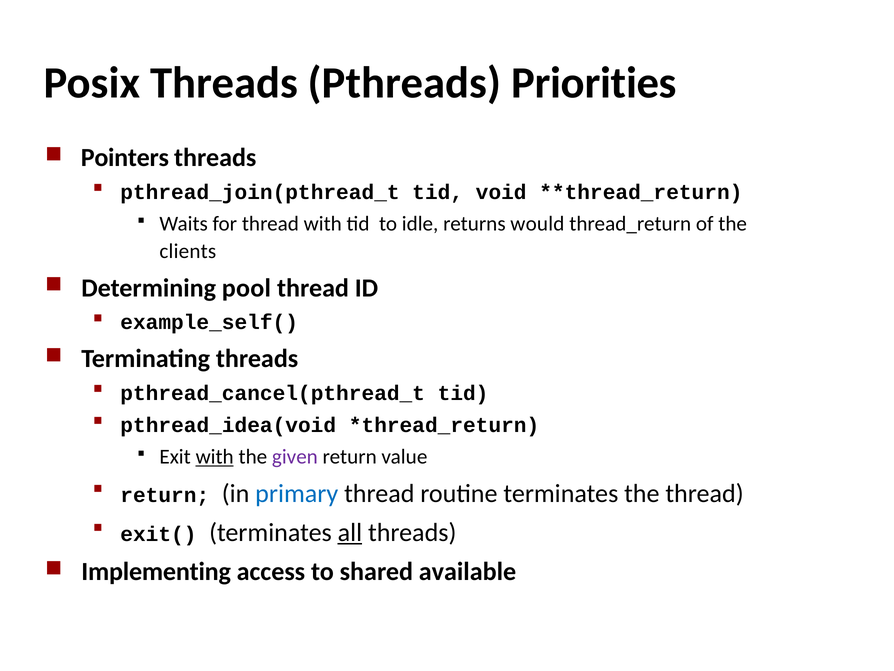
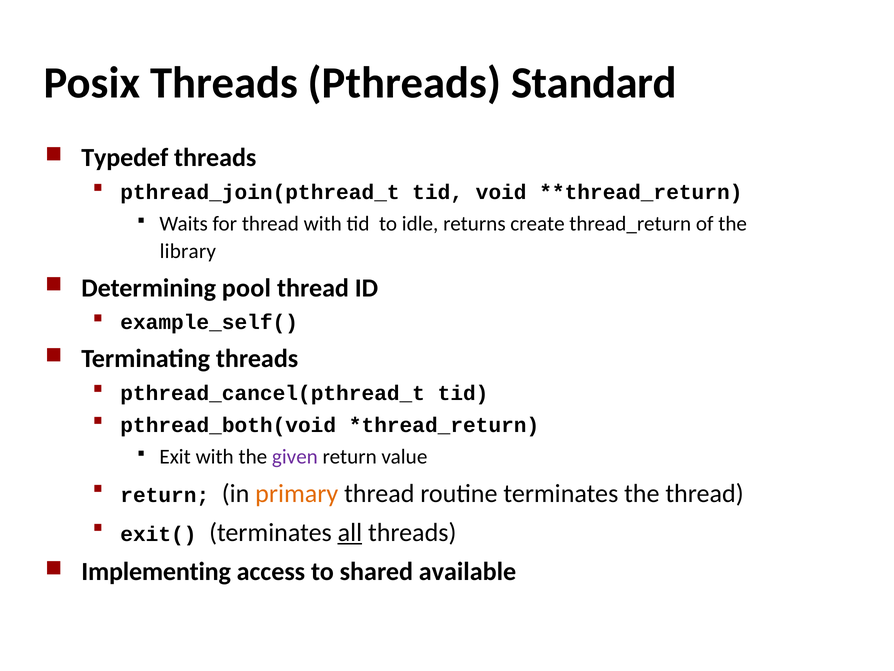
Priorities: Priorities -> Standard
Pointers: Pointers -> Typedef
would: would -> create
clients: clients -> library
pthread_idea(void: pthread_idea(void -> pthread_both(void
with at (215, 457) underline: present -> none
primary colour: blue -> orange
